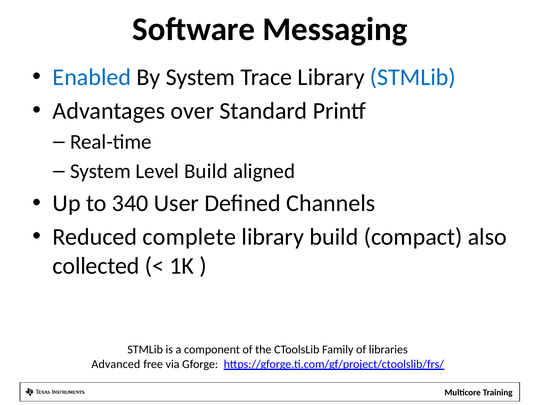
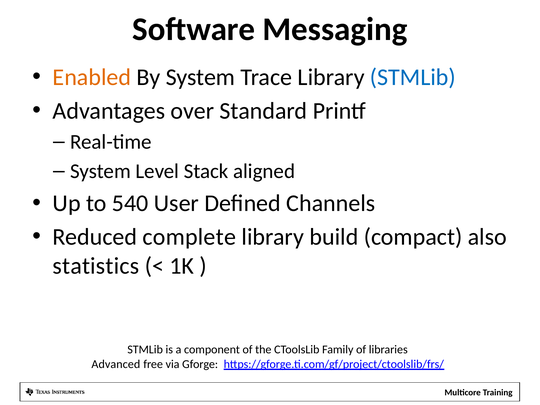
Enabled colour: blue -> orange
Level Build: Build -> Stack
340: 340 -> 540
collected: collected -> statistics
